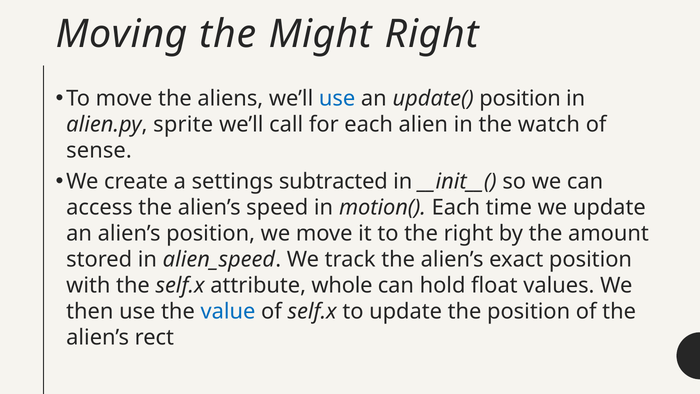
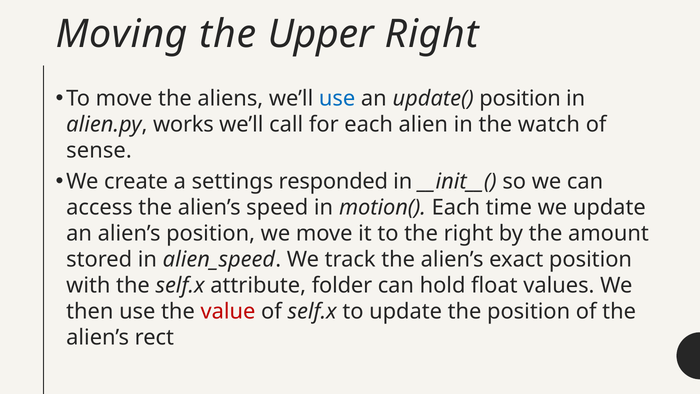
Might: Might -> Upper
sprite: sprite -> works
subtracted: subtracted -> responded
whole: whole -> folder
value colour: blue -> red
